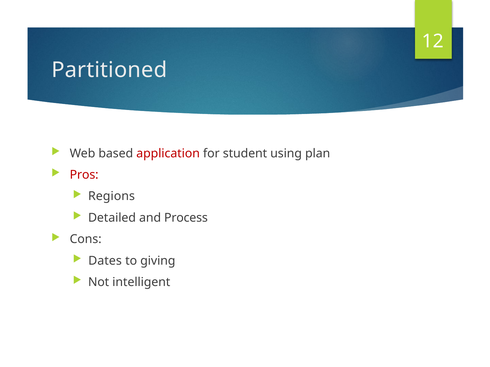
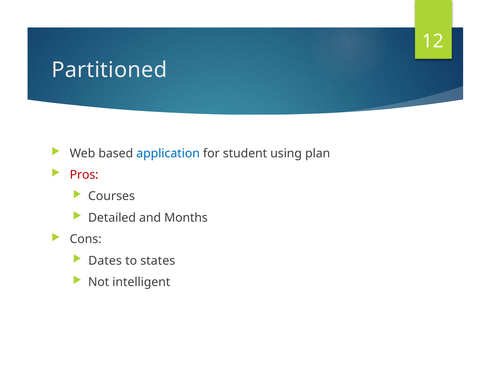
application colour: red -> blue
Regions: Regions -> Courses
Process: Process -> Months
giving: giving -> states
